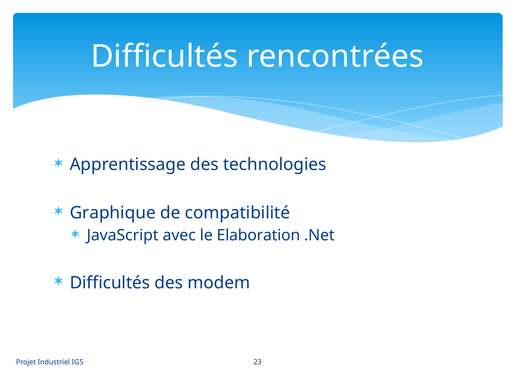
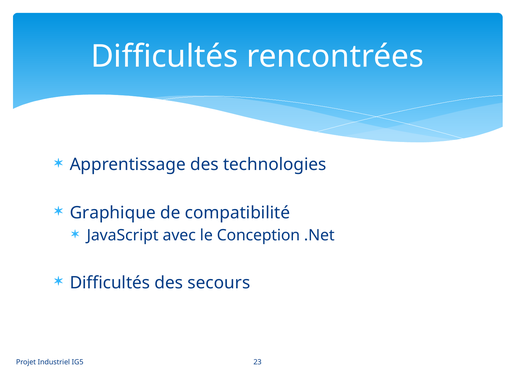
Elaboration: Elaboration -> Conception
modem: modem -> secours
